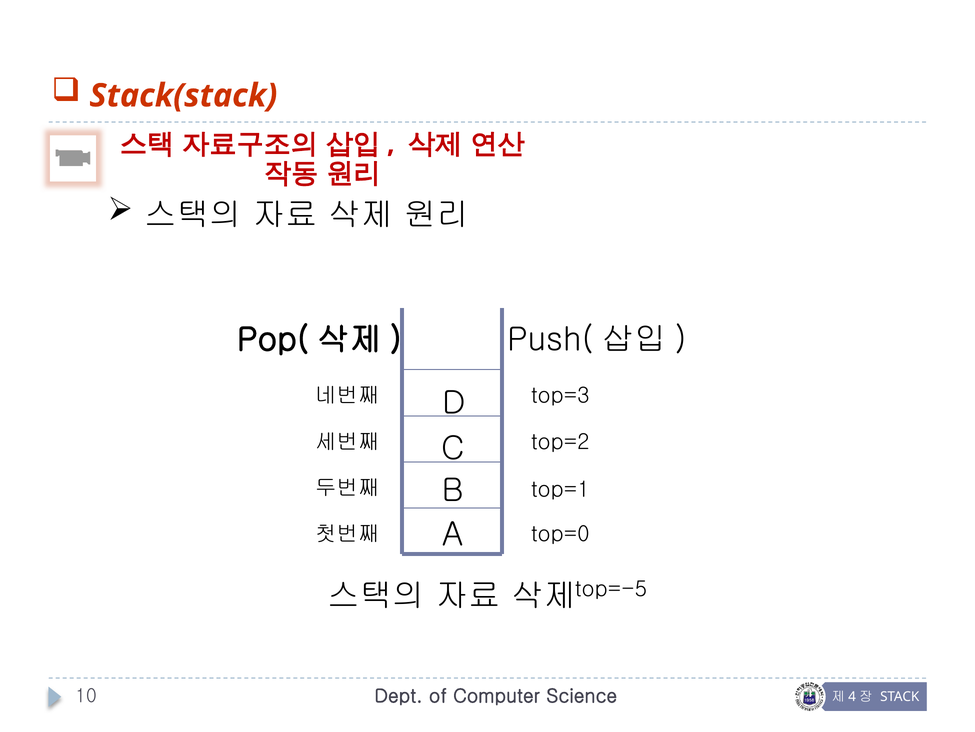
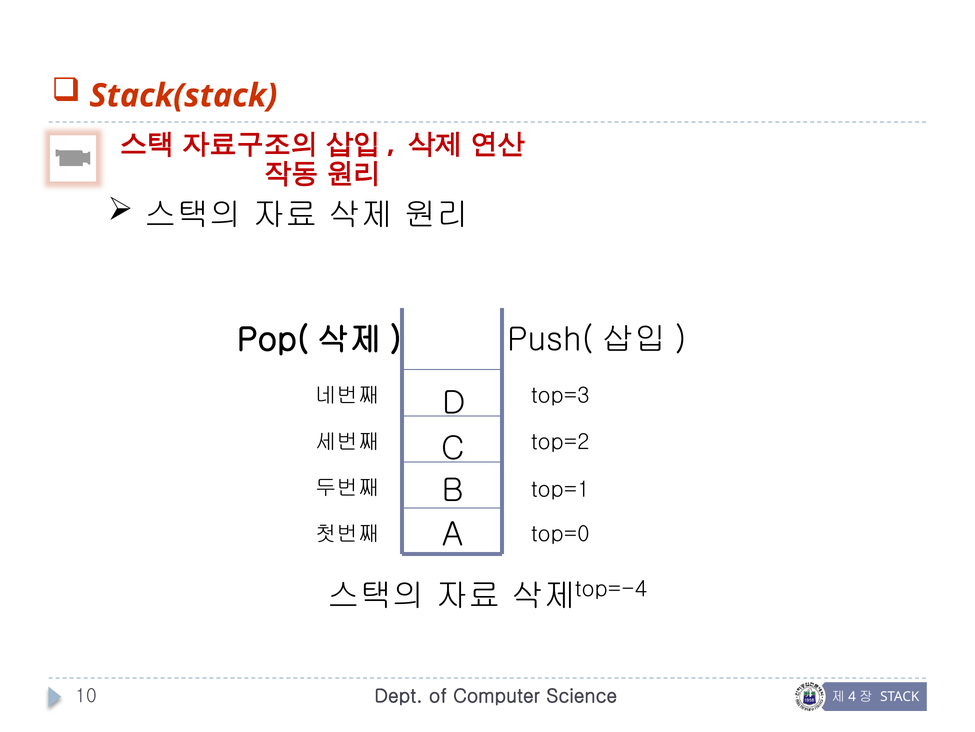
top=-5: top=-5 -> top=-4
